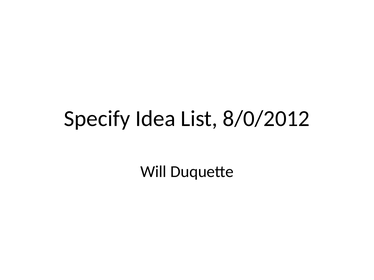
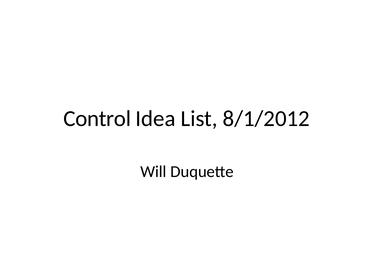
Specify: Specify -> Control
8/0/2012: 8/0/2012 -> 8/1/2012
